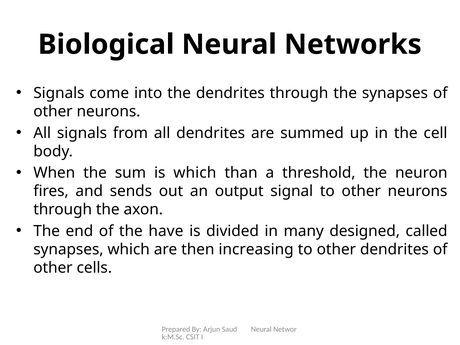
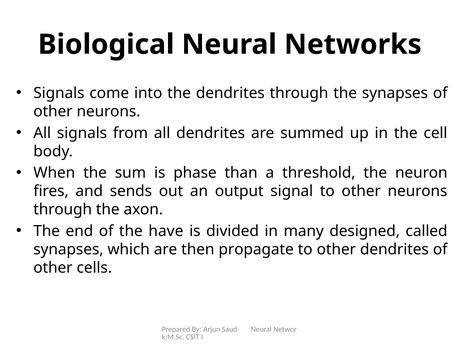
is which: which -> phase
increasing: increasing -> propagate
